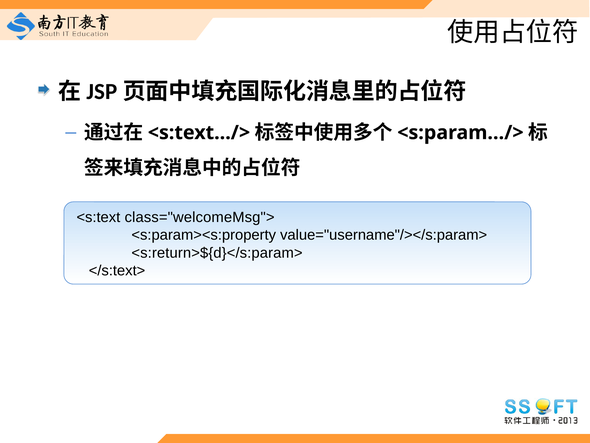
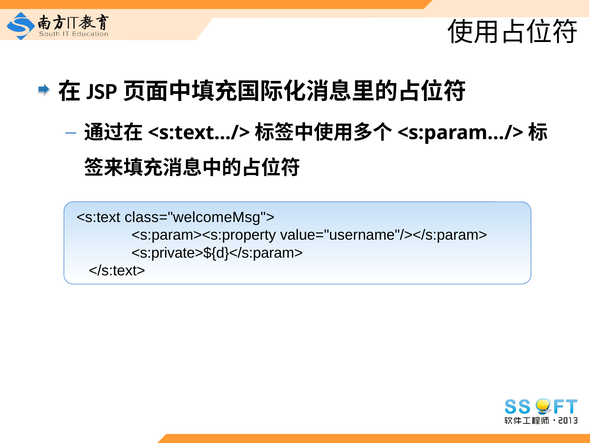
<s:return>${d}</s:param>: <s:return>${d}</s:param> -> <s:private>${d}</s:param>
